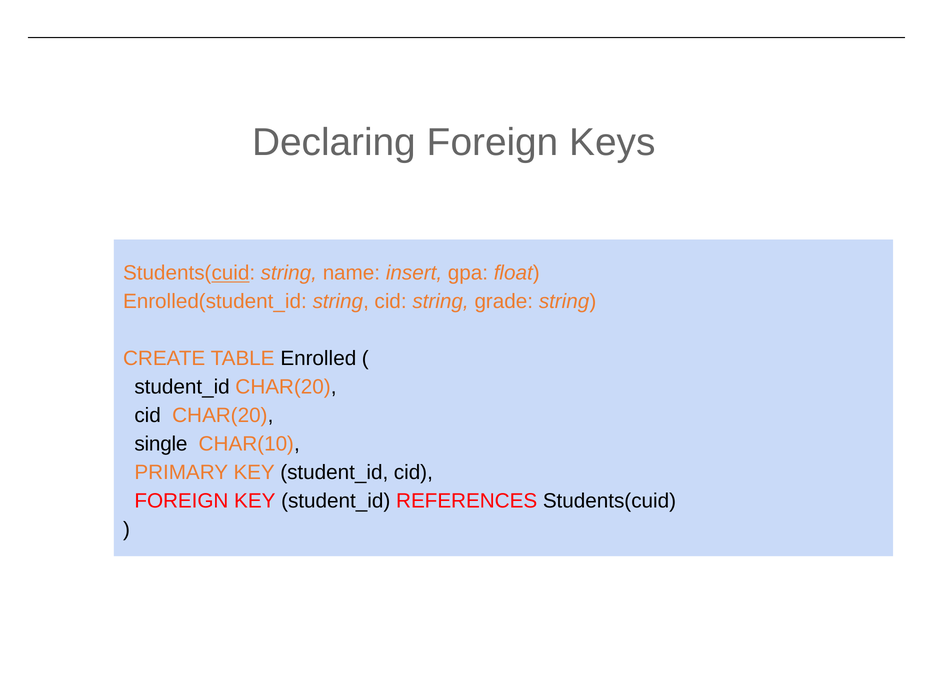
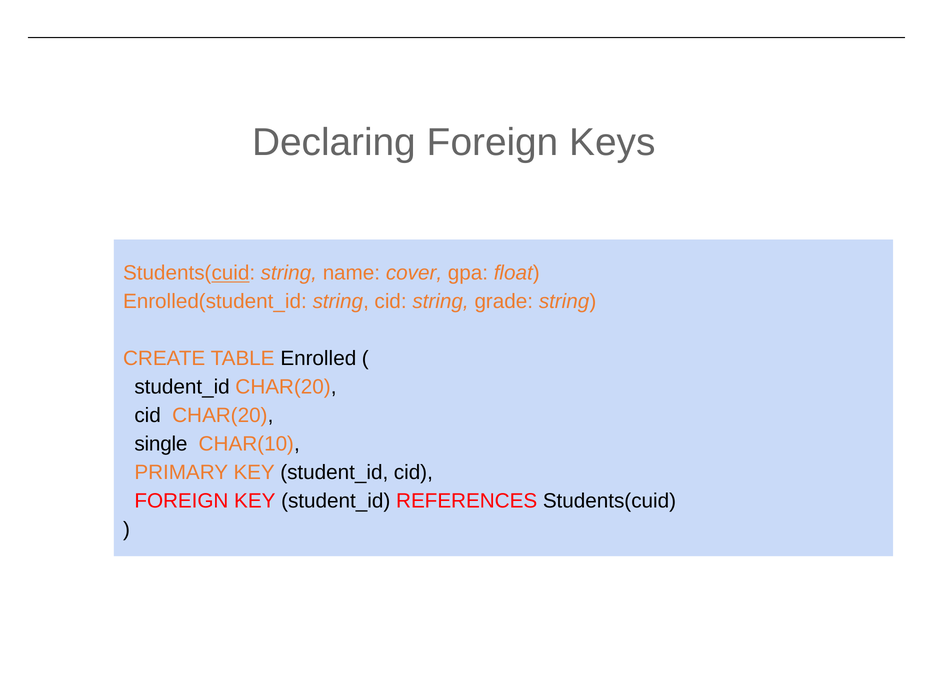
insert: insert -> cover
